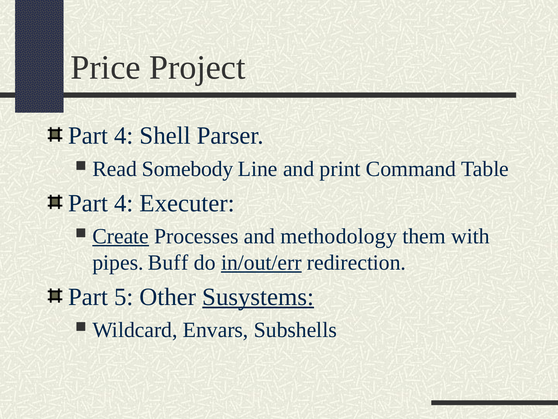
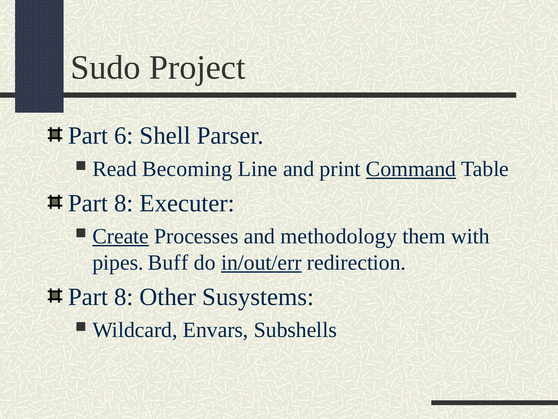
Price: Price -> Sudo
4 at (124, 136): 4 -> 6
Somebody: Somebody -> Becoming
Command underline: none -> present
4 at (124, 203): 4 -> 8
5 at (124, 297): 5 -> 8
Susystems underline: present -> none
